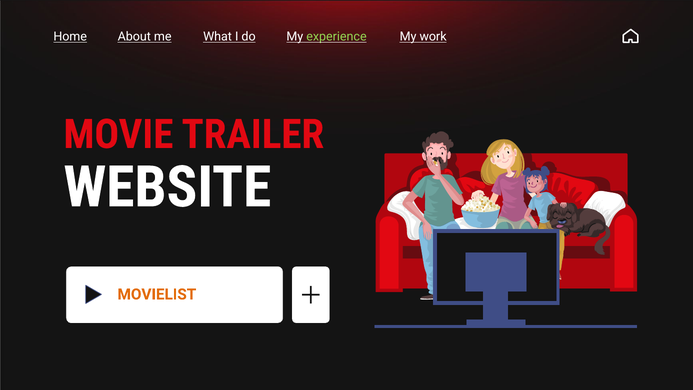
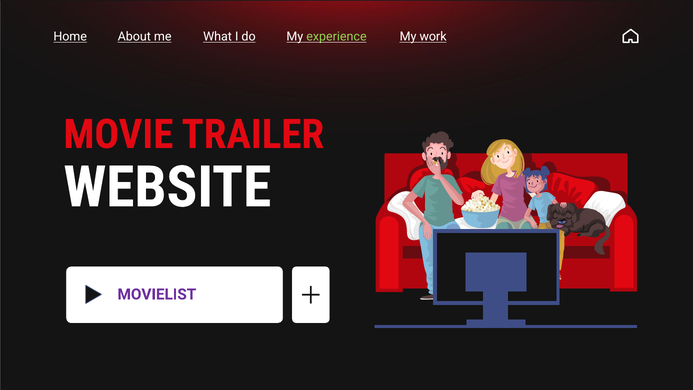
MOVIELIST colour: orange -> purple
